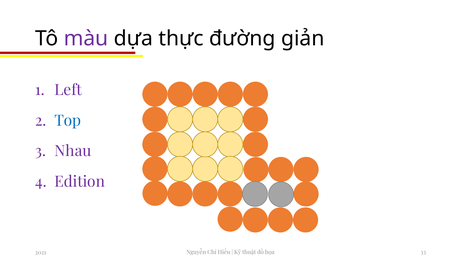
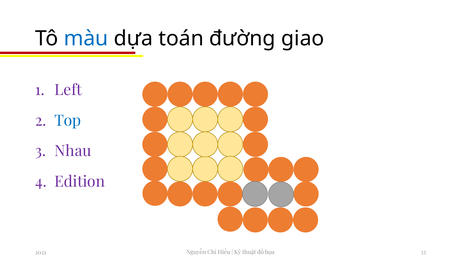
màu colour: purple -> blue
thực: thực -> toán
giản: giản -> giao
